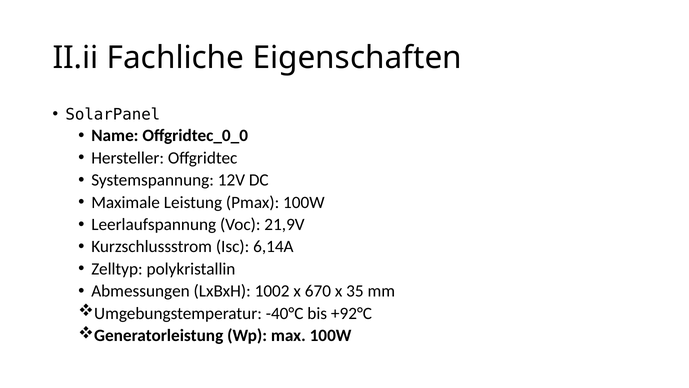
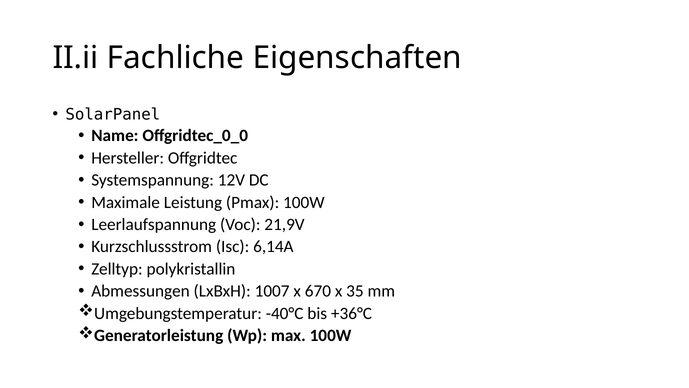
1002: 1002 -> 1007
+92°C: +92°C -> +36°C
